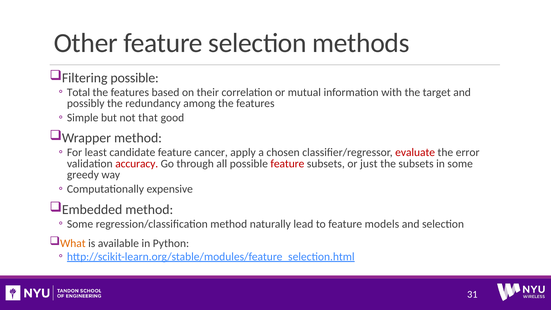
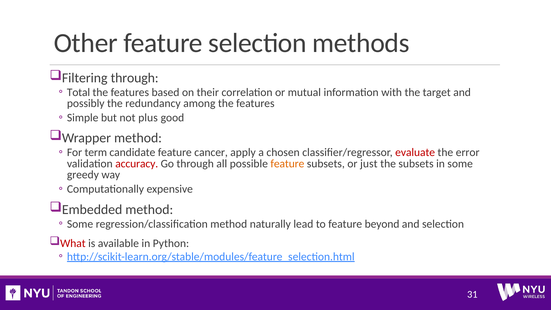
Filtering possible: possible -> through
that: that -> plus
least: least -> term
feature at (287, 164) colour: red -> orange
models: models -> beyond
What colour: orange -> red
